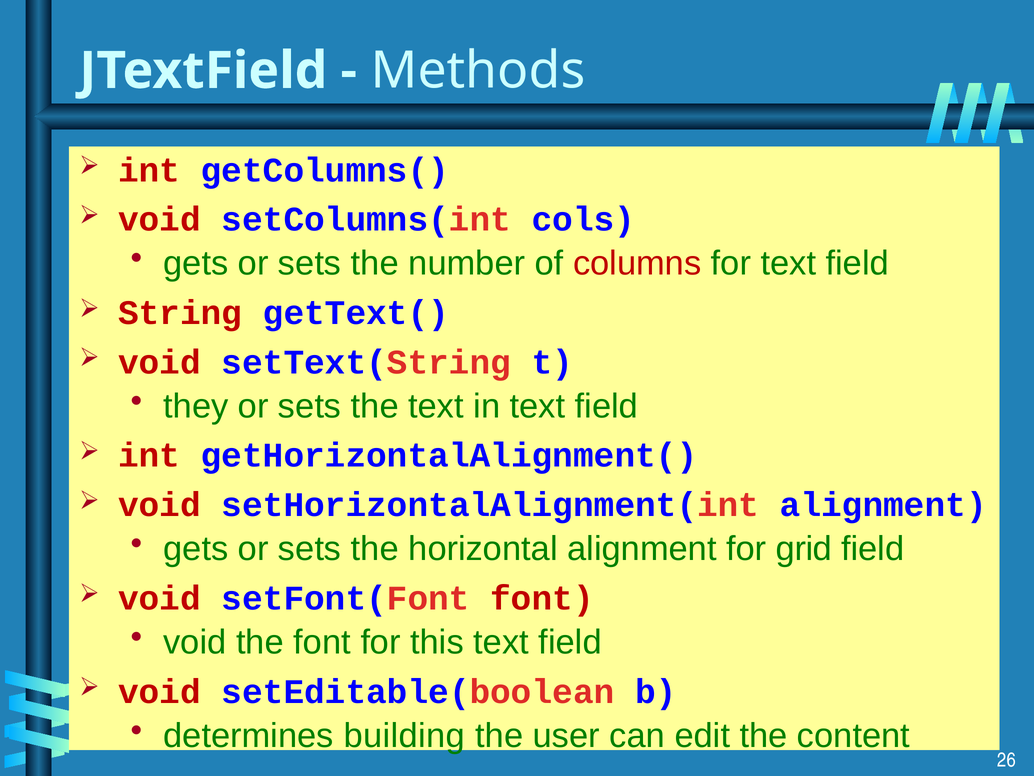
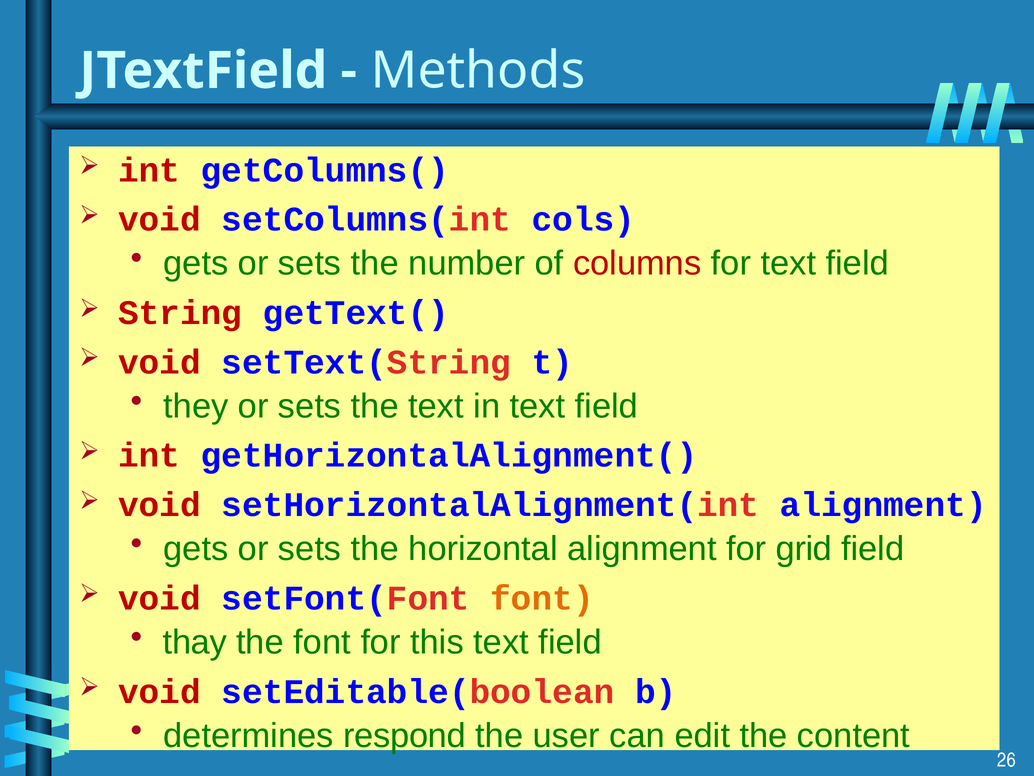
font at (542, 598) colour: red -> orange
void at (195, 642): void -> thay
building: building -> respond
